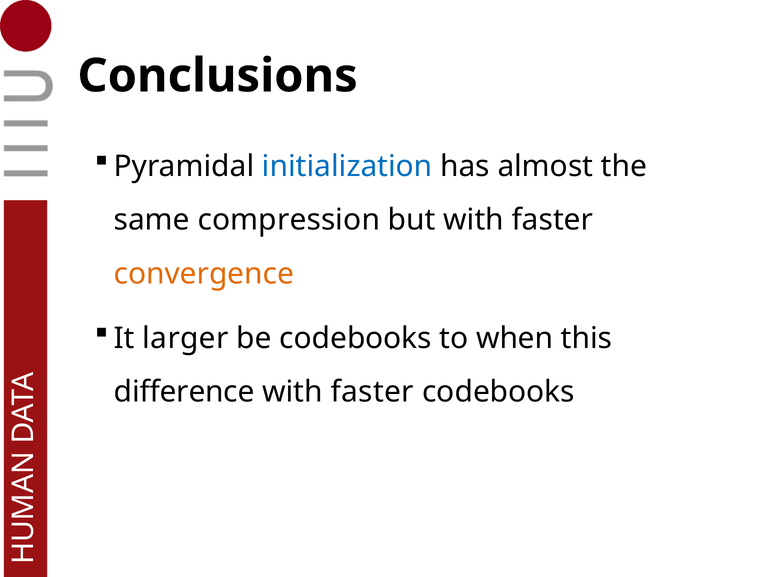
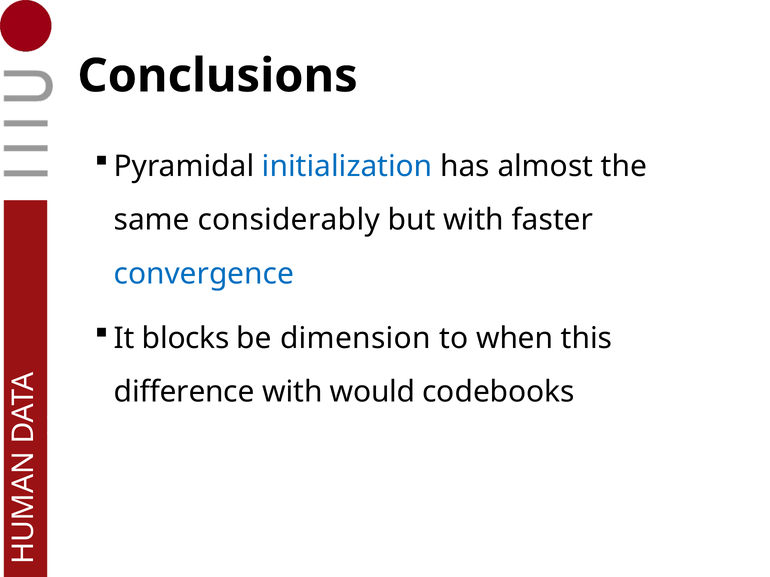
compression: compression -> considerably
convergence colour: orange -> blue
larger: larger -> blocks
be codebooks: codebooks -> dimension
faster at (372, 392): faster -> would
